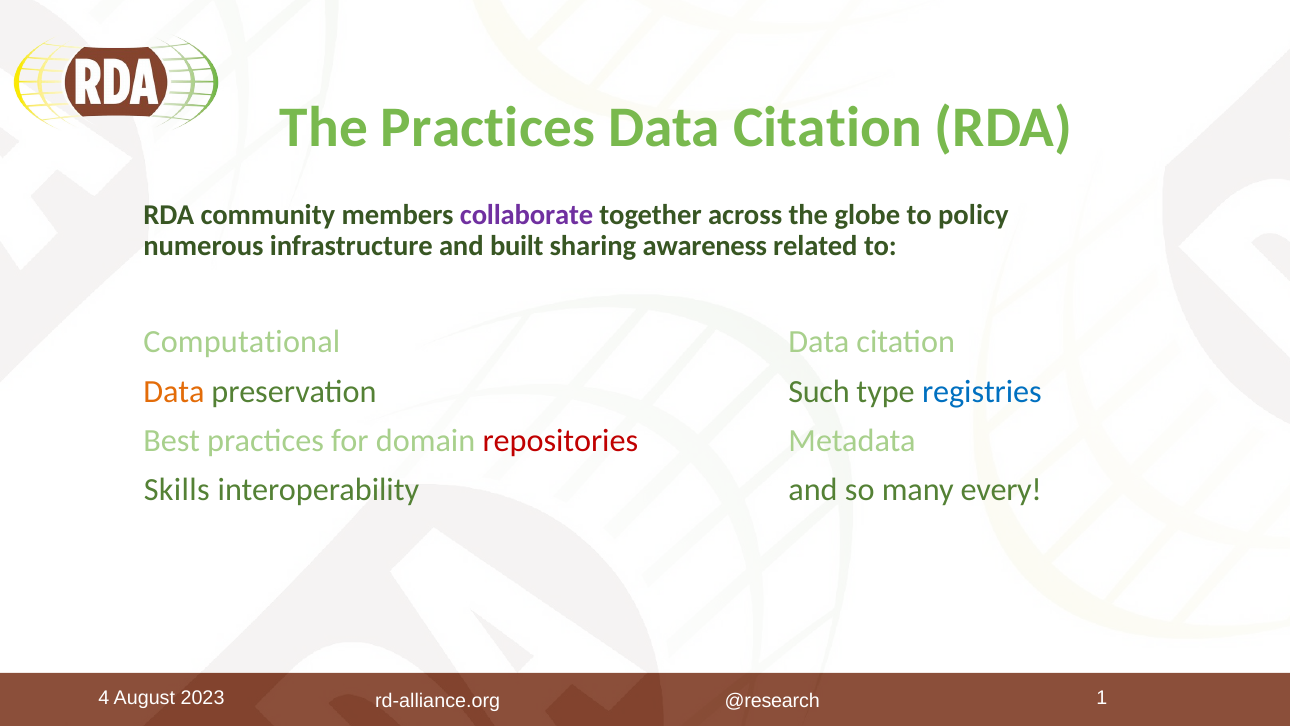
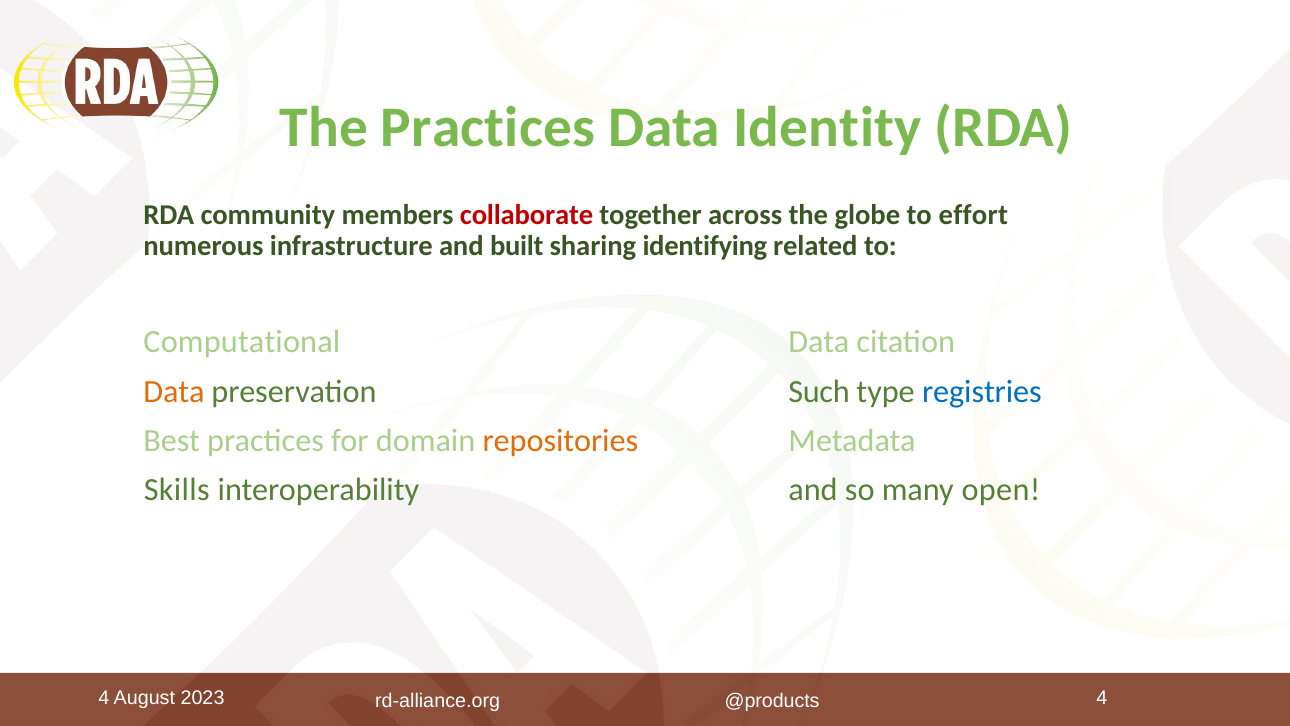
Citation at (827, 128): Citation -> Identity
collaborate colour: purple -> red
policy: policy -> effort
awareness: awareness -> identifying
repositories colour: red -> orange
every: every -> open
2023 1: 1 -> 4
@research: @research -> @products
